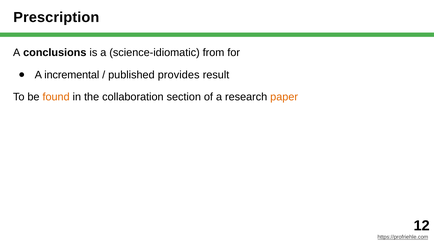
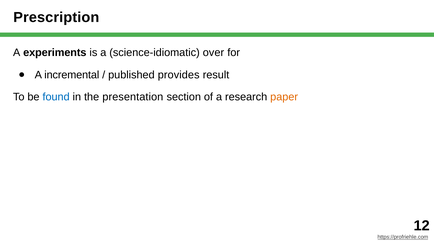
conclusions: conclusions -> experiments
from: from -> over
found colour: orange -> blue
collaboration: collaboration -> presentation
